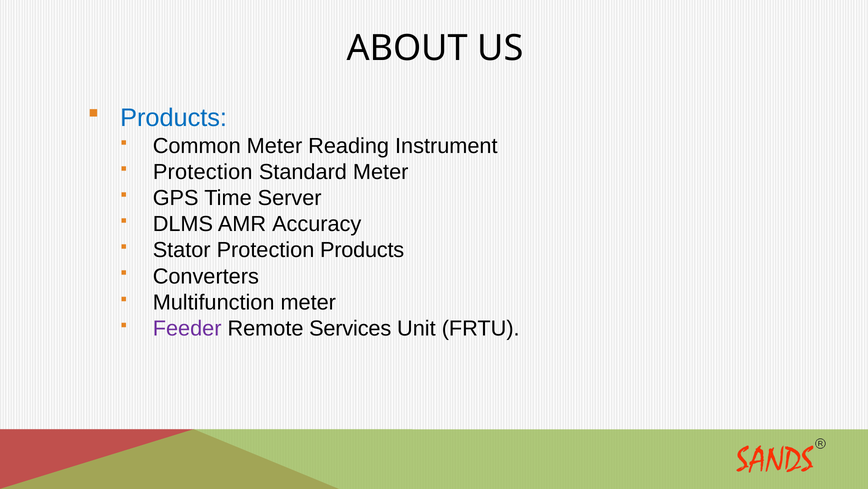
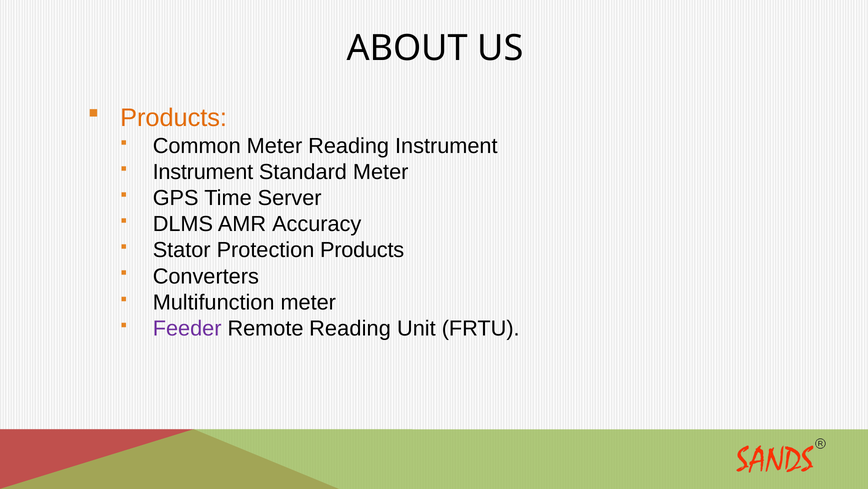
Products at (174, 118) colour: blue -> orange
Protection at (203, 172): Protection -> Instrument
Remote Services: Services -> Reading
